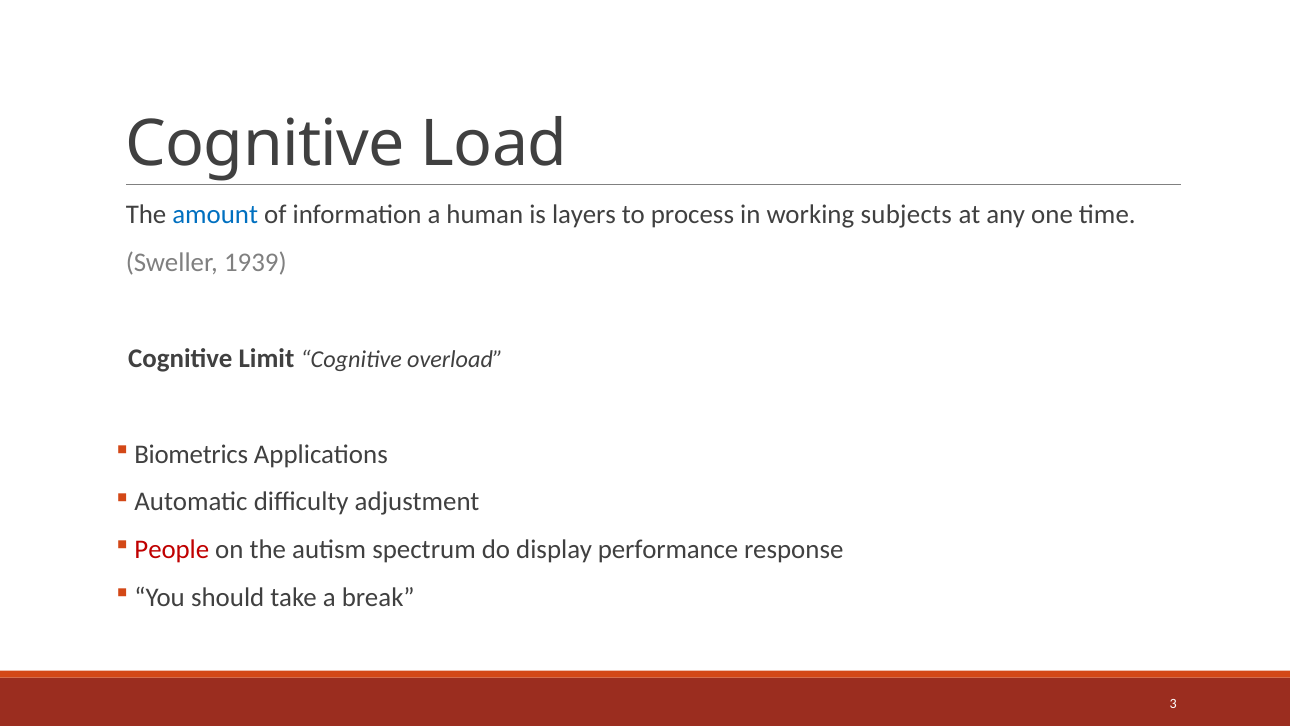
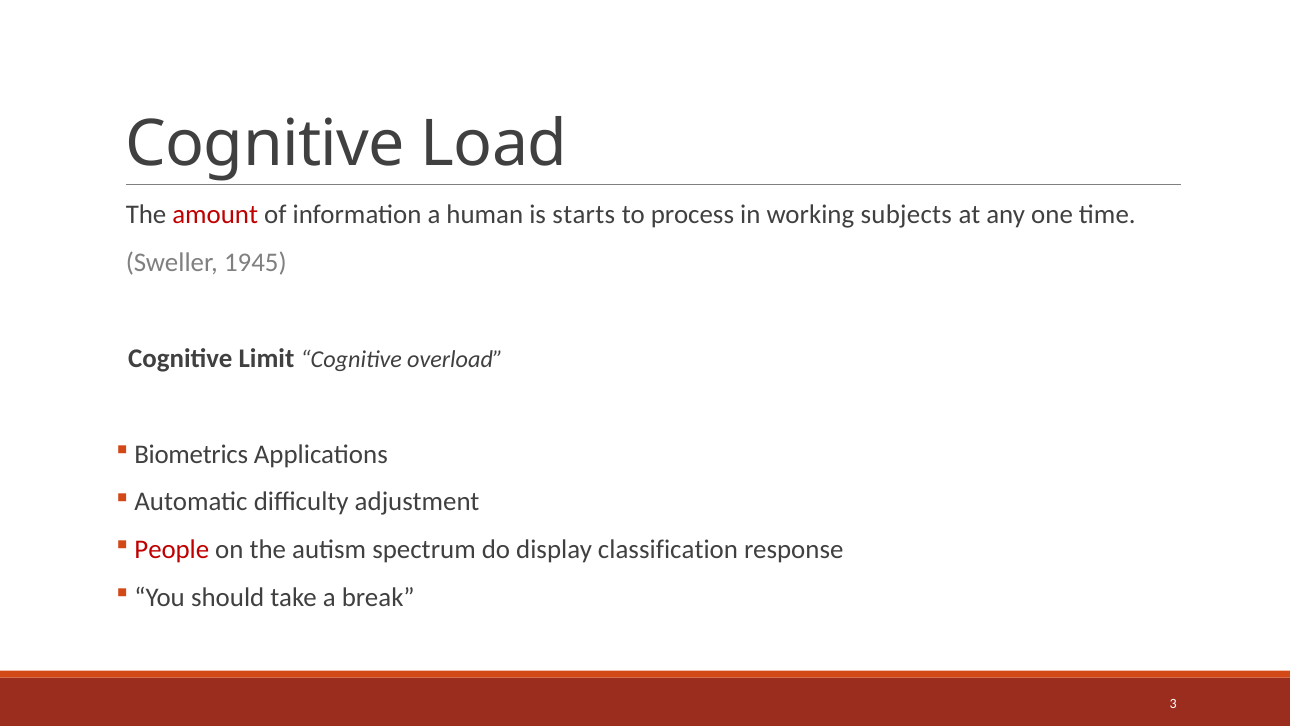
amount colour: blue -> red
layers: layers -> starts
1939: 1939 -> 1945
performance: performance -> classification
